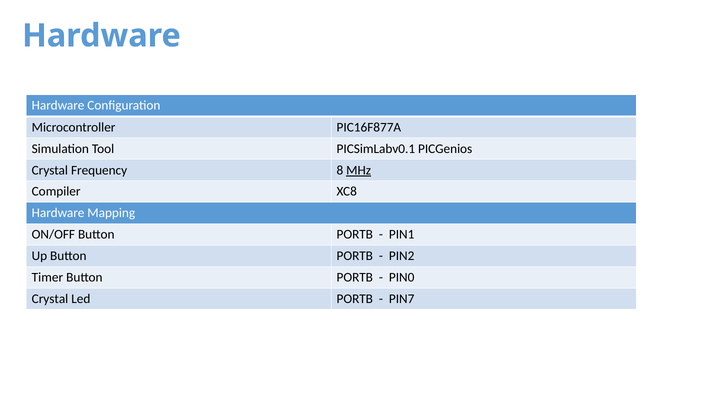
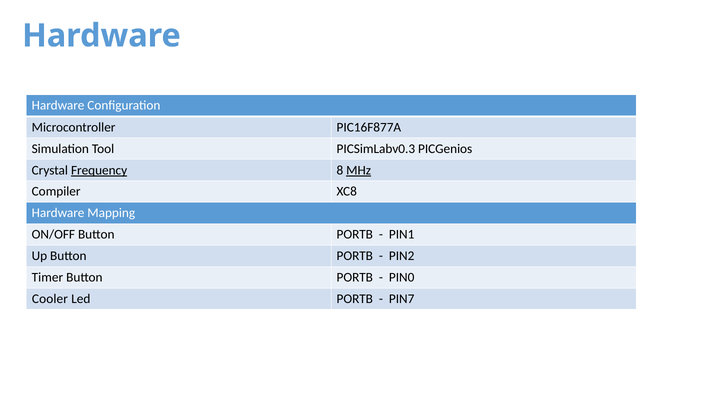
PICSimLabv0.1: PICSimLabv0.1 -> PICSimLabv0.3
Frequency underline: none -> present
Crystal at (50, 299): Crystal -> Cooler
